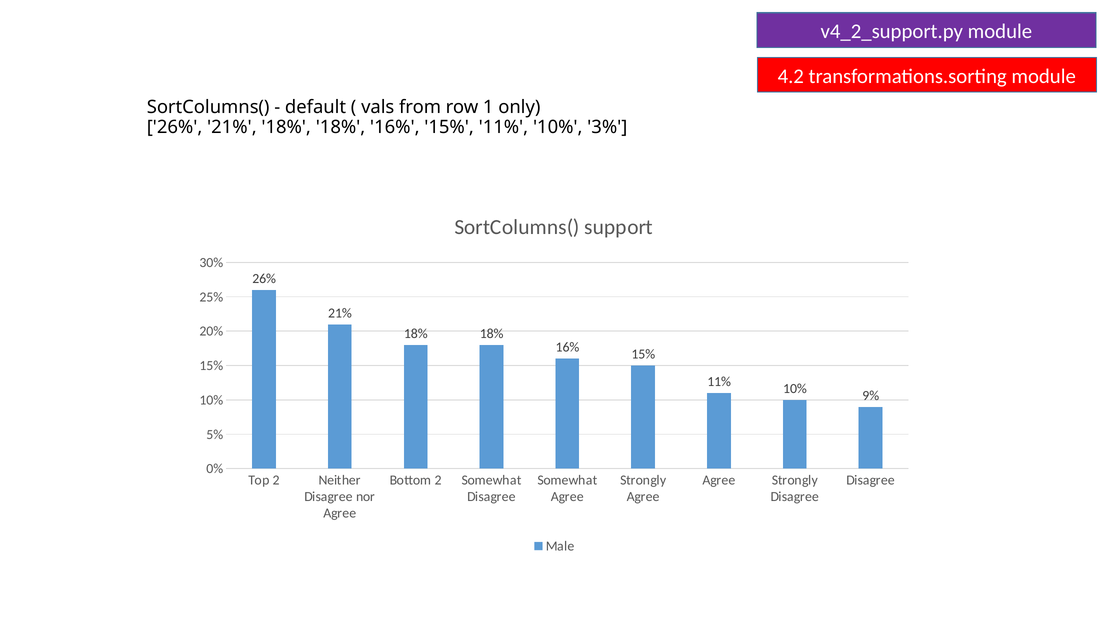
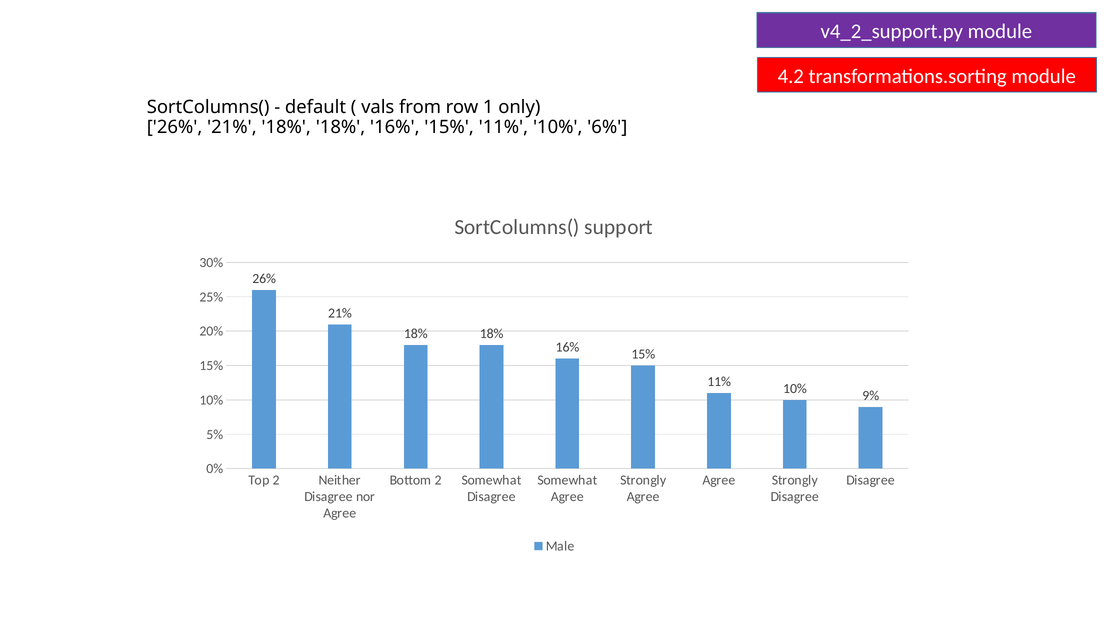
3%: 3% -> 6%
